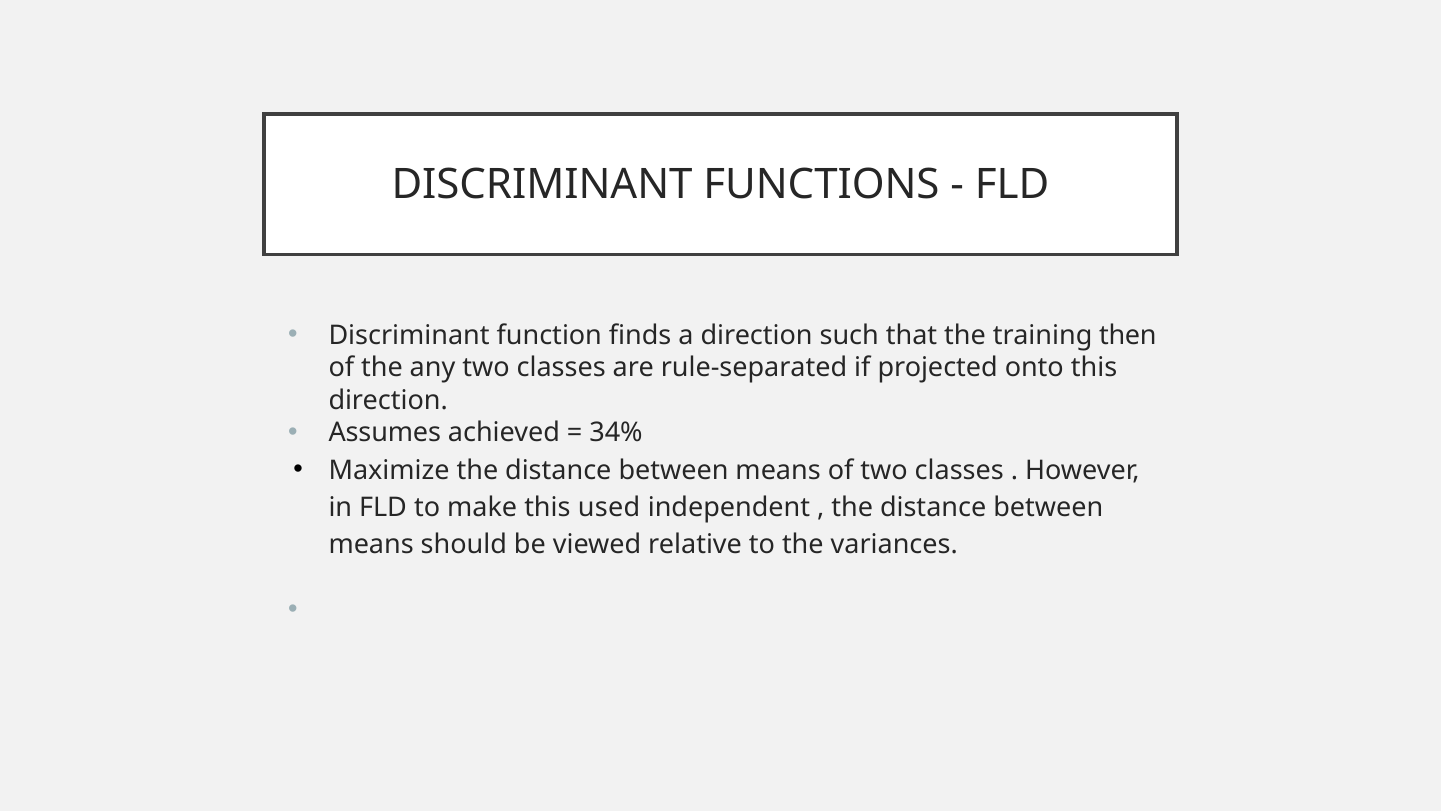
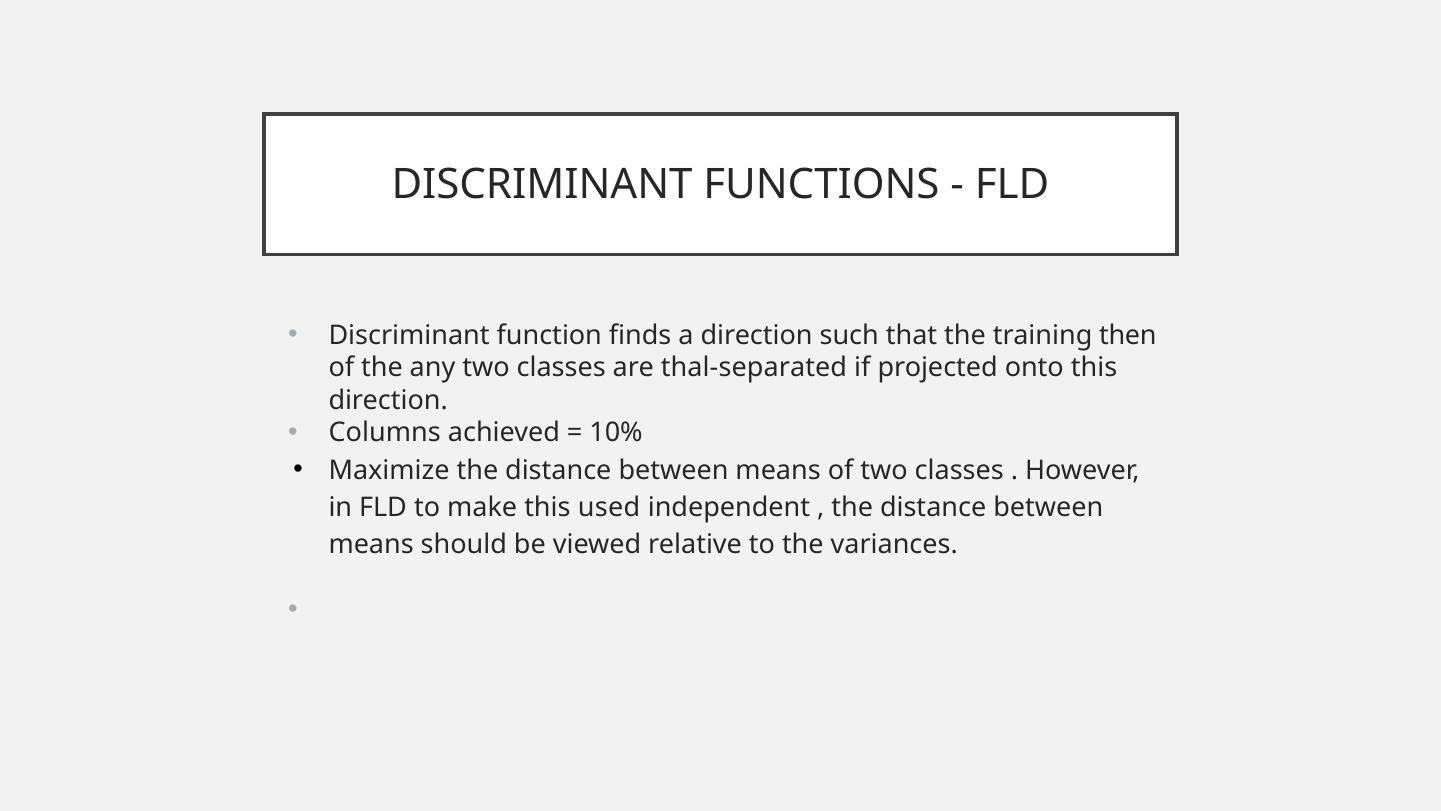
rule-separated: rule-separated -> thal-separated
Assumes: Assumes -> Columns
34%: 34% -> 10%
